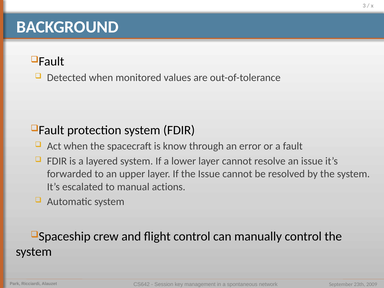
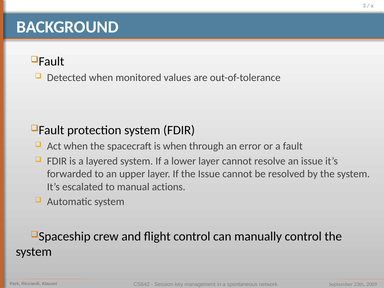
is know: know -> when
